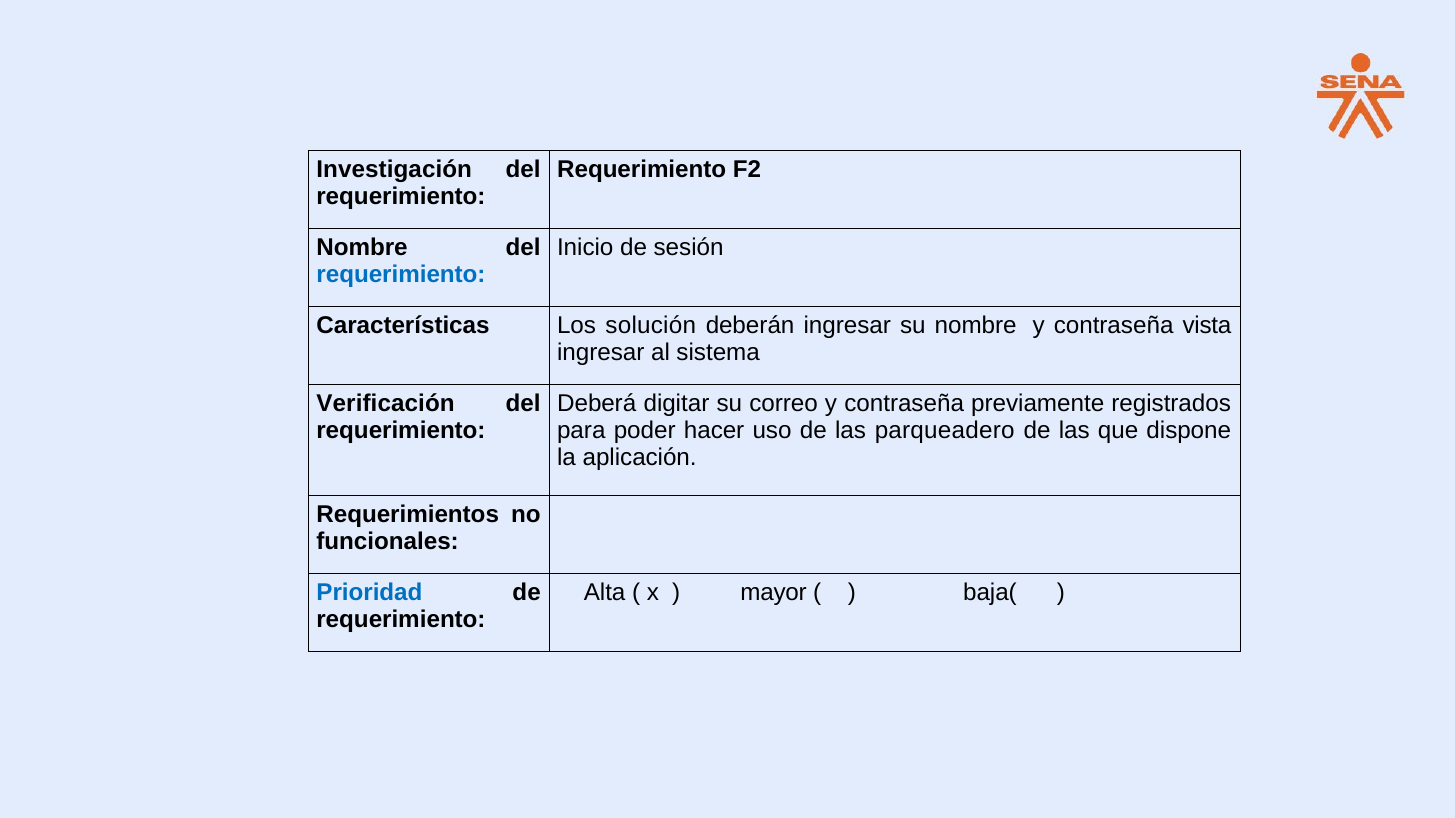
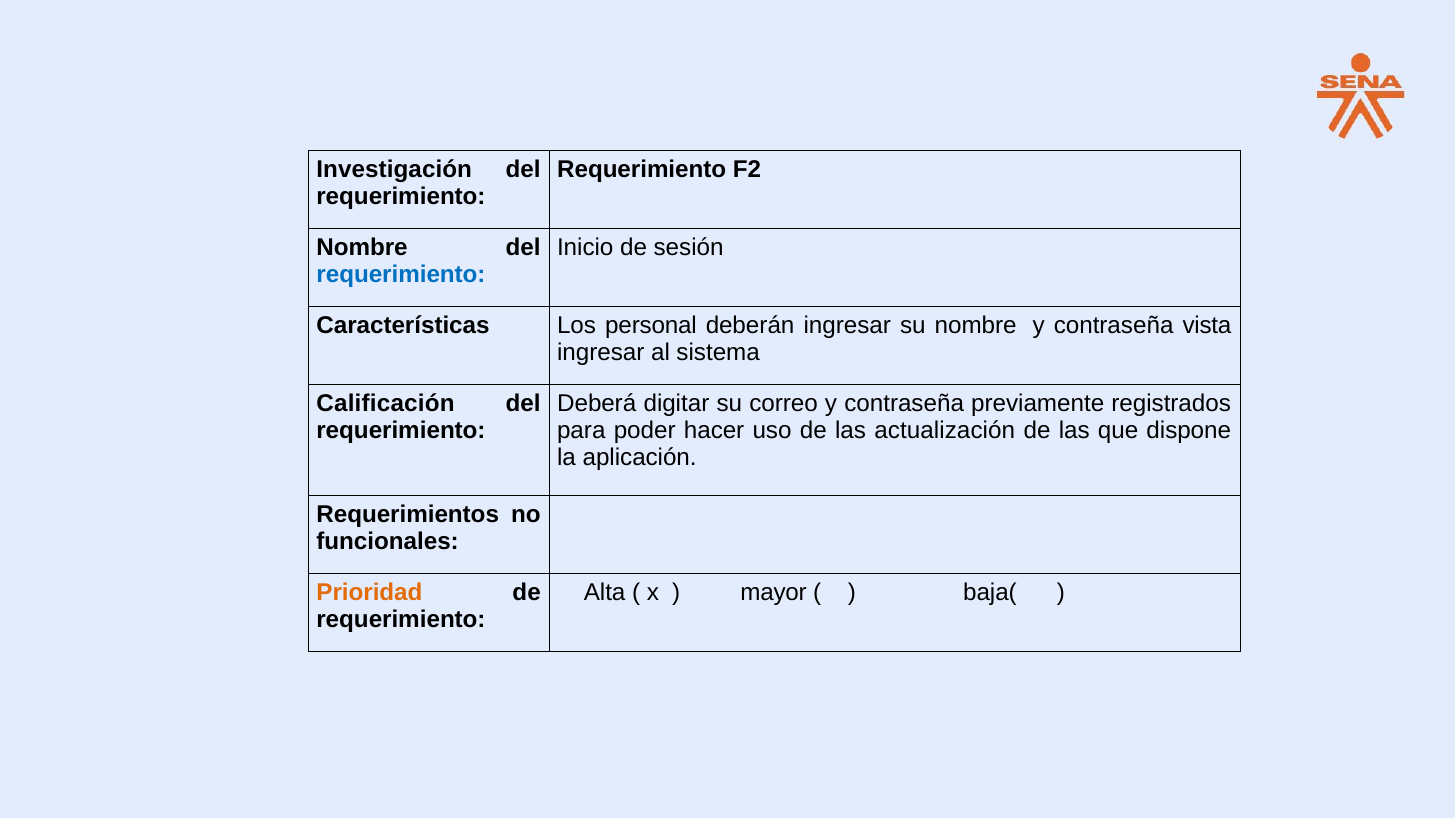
solución: solución -> personal
Verificación: Verificación -> Calificación
parqueadero: parqueadero -> actualización
Prioridad colour: blue -> orange
